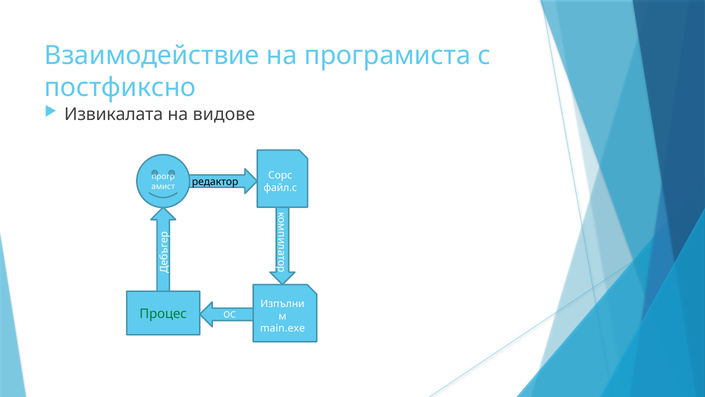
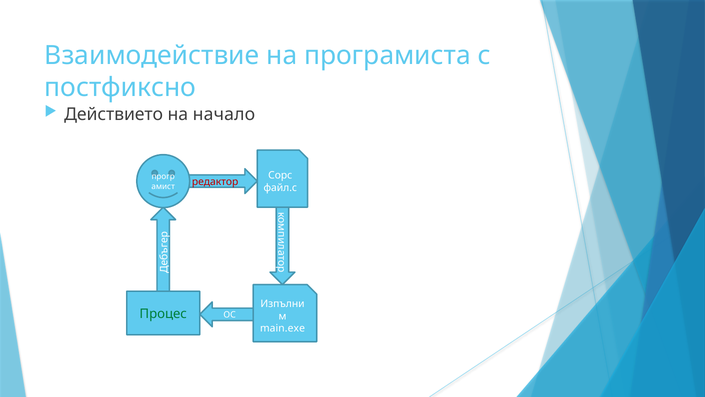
Извикалата: Извикалата -> Действието
видове: видове -> начало
редактор colour: black -> red
